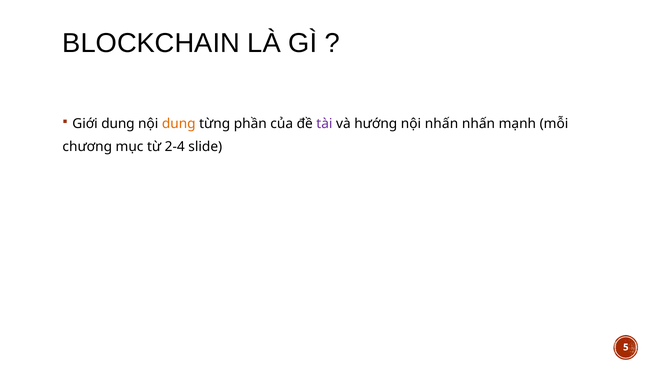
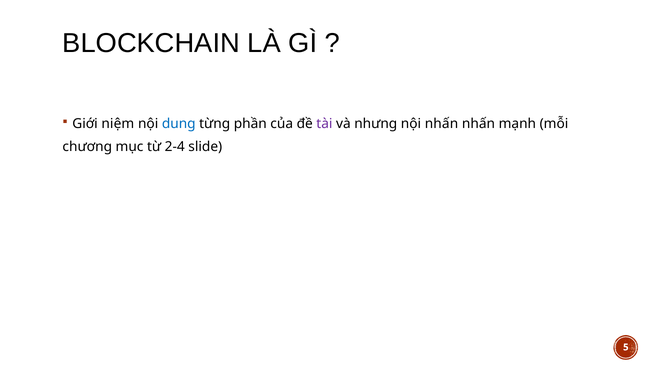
Giới dung: dung -> niệm
dung at (179, 124) colour: orange -> blue
hướng: hướng -> nhưng
